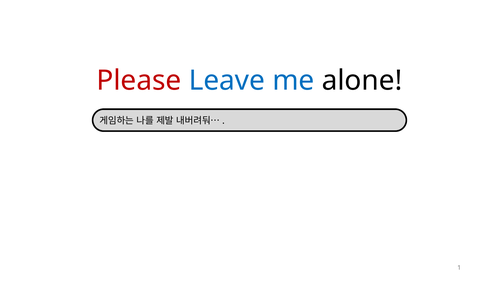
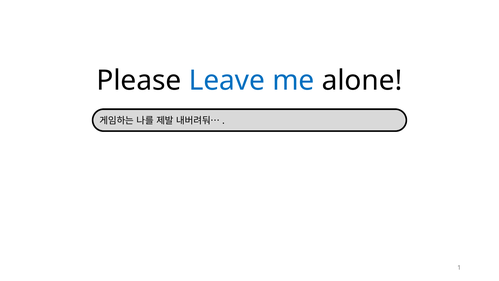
Please colour: red -> black
